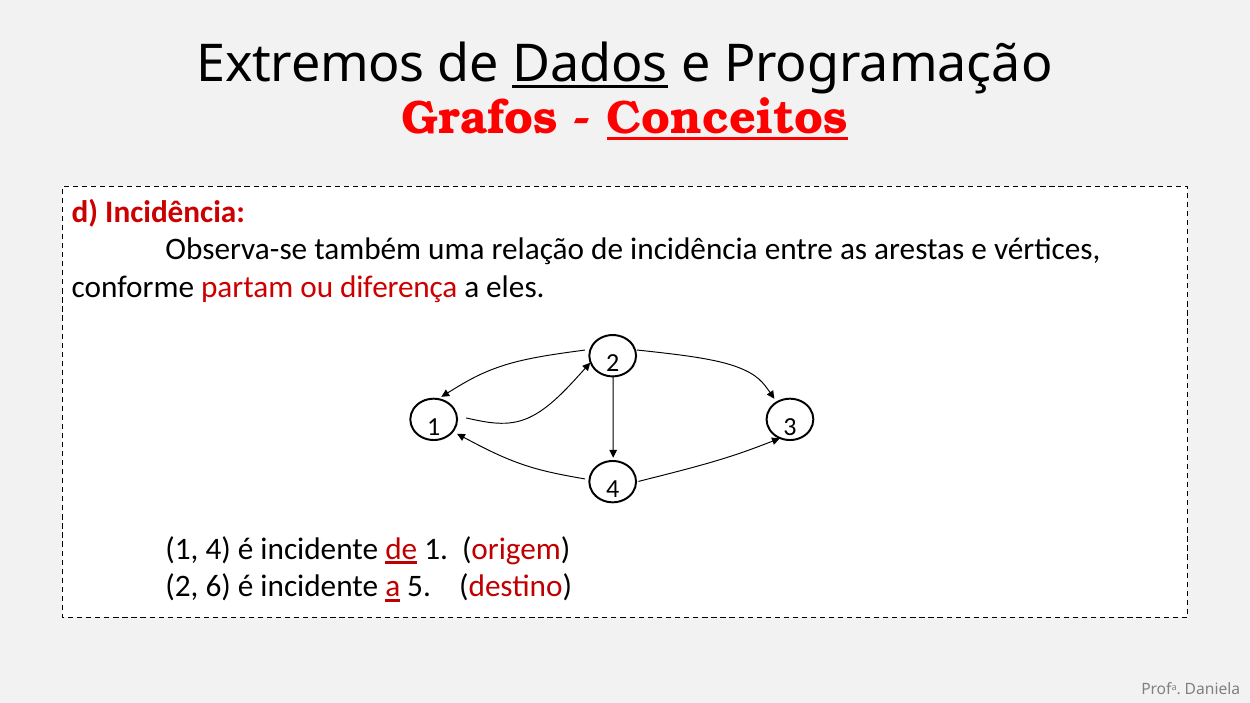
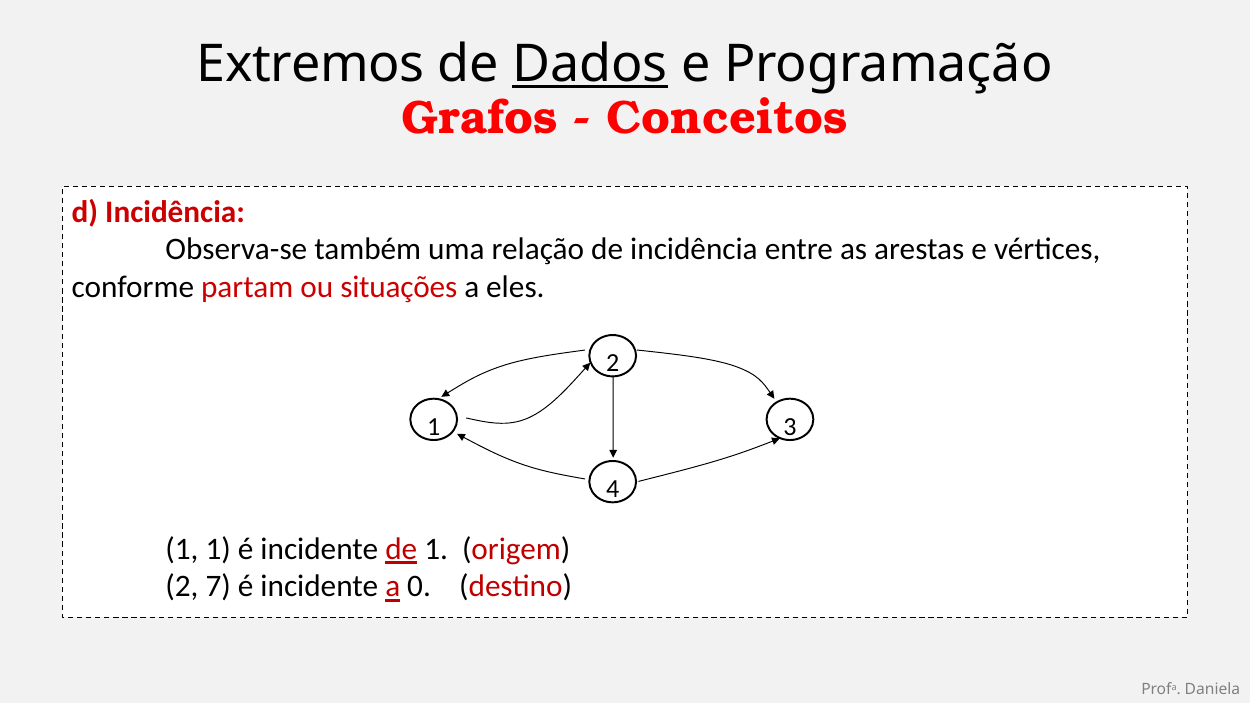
Conceitos underline: present -> none
diferença: diferença -> situações
1 4: 4 -> 1
6: 6 -> 7
5: 5 -> 0
